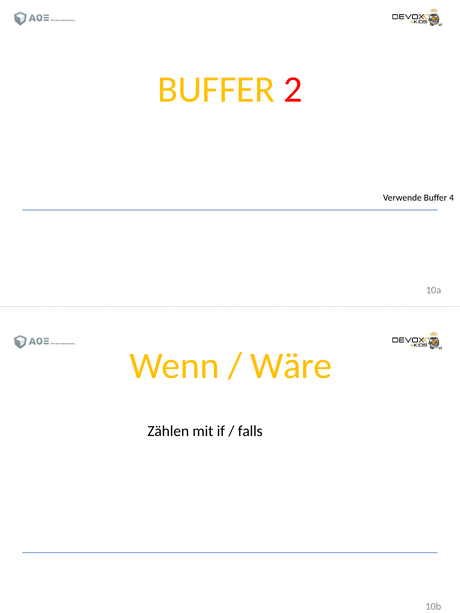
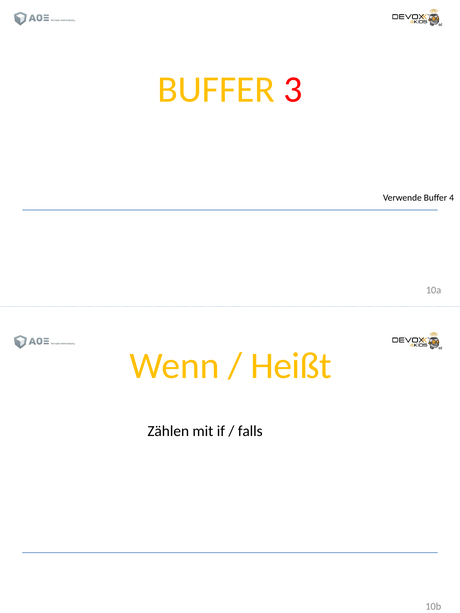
2: 2 -> 3
Wäre: Wäre -> Heißt
